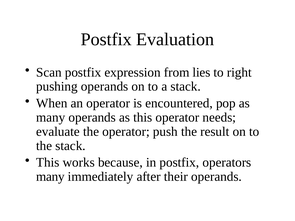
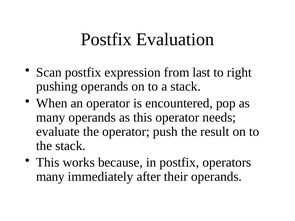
lies: lies -> last
